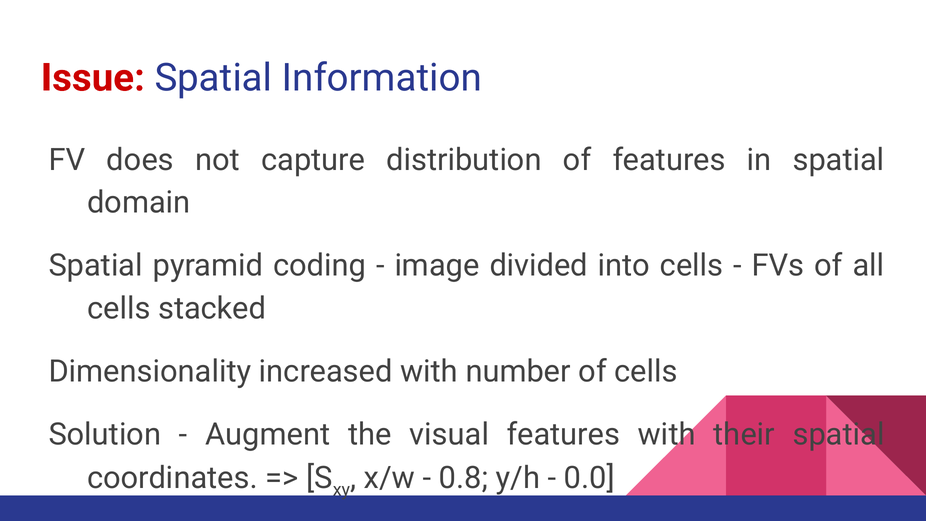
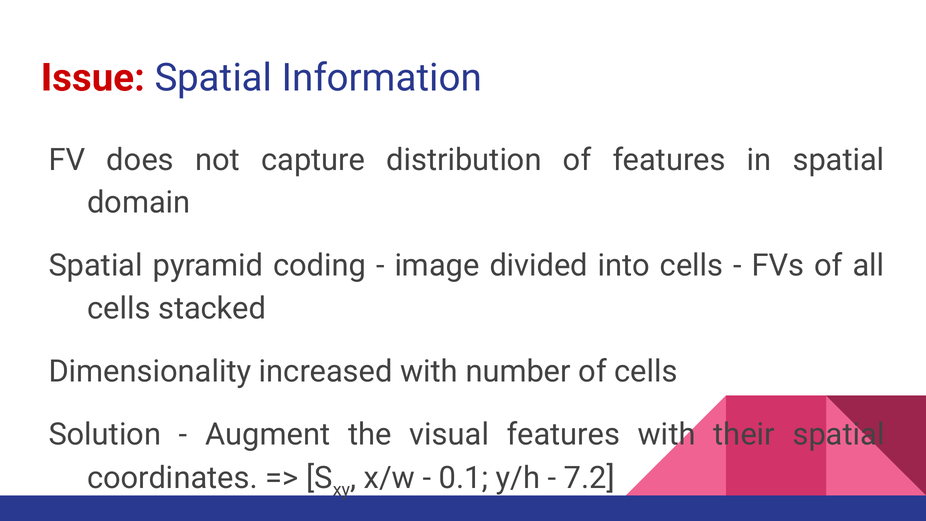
0.8: 0.8 -> 0.1
0.0: 0.0 -> 7.2
